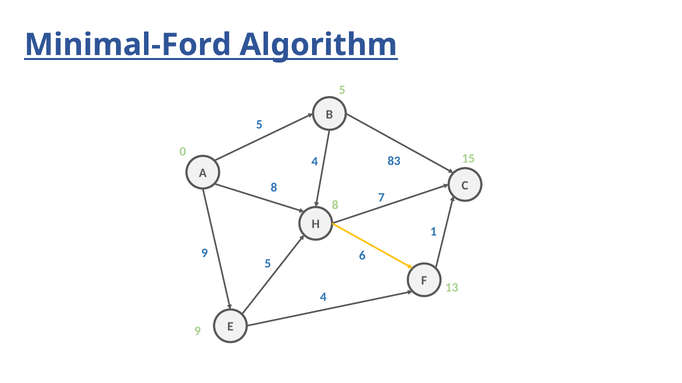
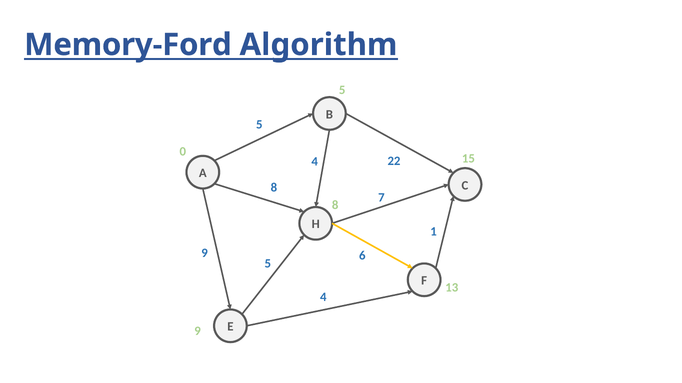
Minimal-Ford: Minimal-Ford -> Memory-Ford
83: 83 -> 22
